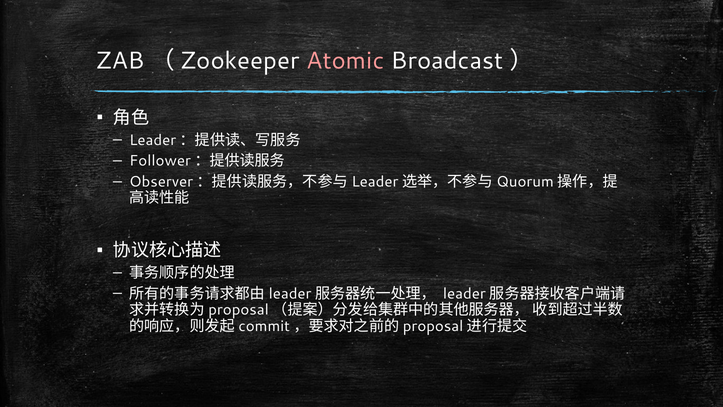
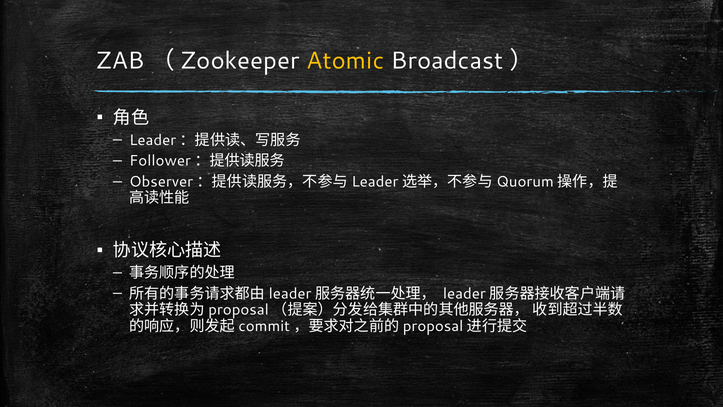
Atomic colour: pink -> yellow
